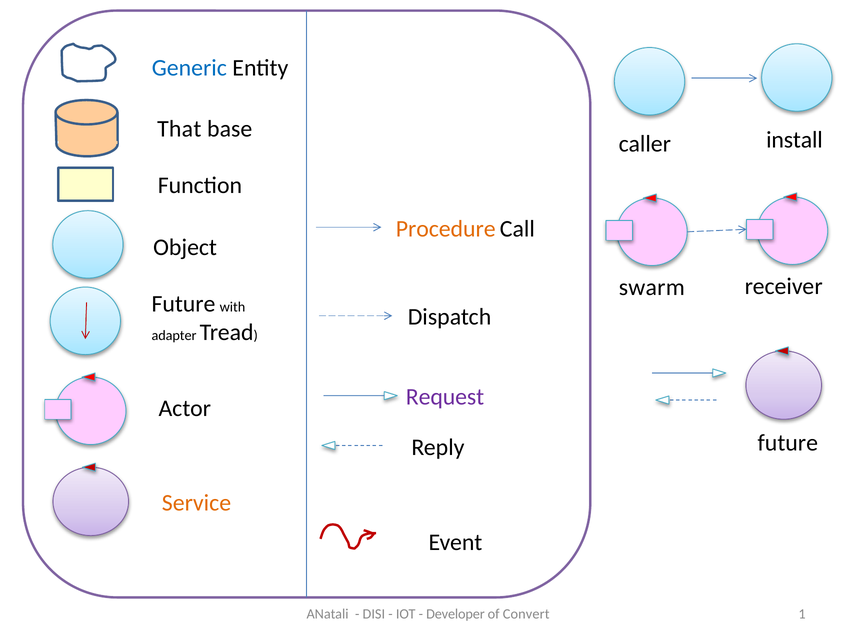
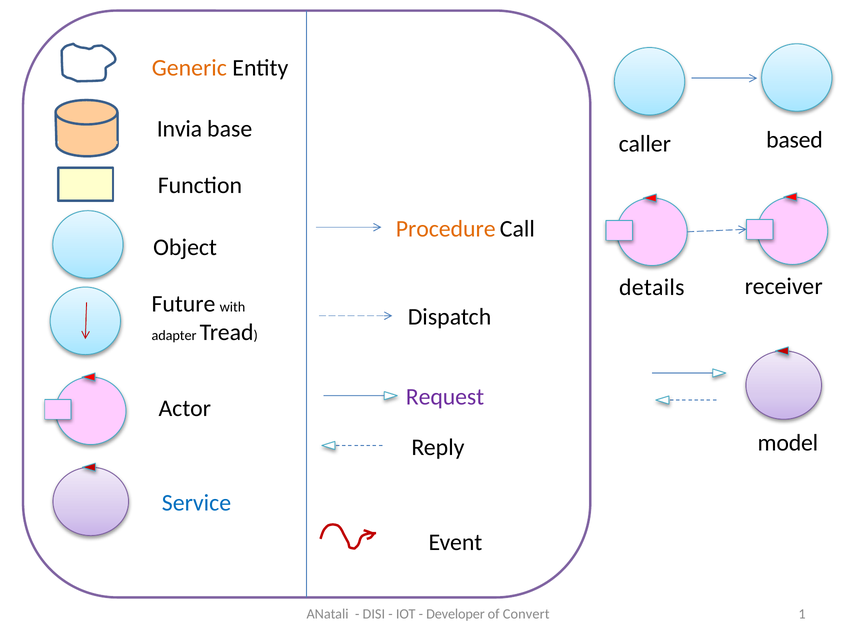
Generic colour: blue -> orange
That: That -> Invia
install: install -> based
swarm: swarm -> details
future at (788, 443): future -> model
Service colour: orange -> blue
